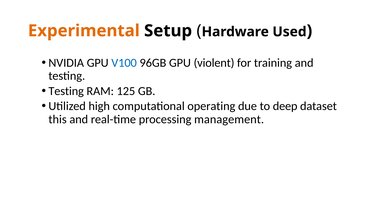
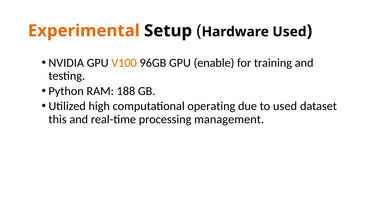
V100 colour: blue -> orange
violent: violent -> enable
Testing at (66, 91): Testing -> Python
125: 125 -> 188
to deep: deep -> used
